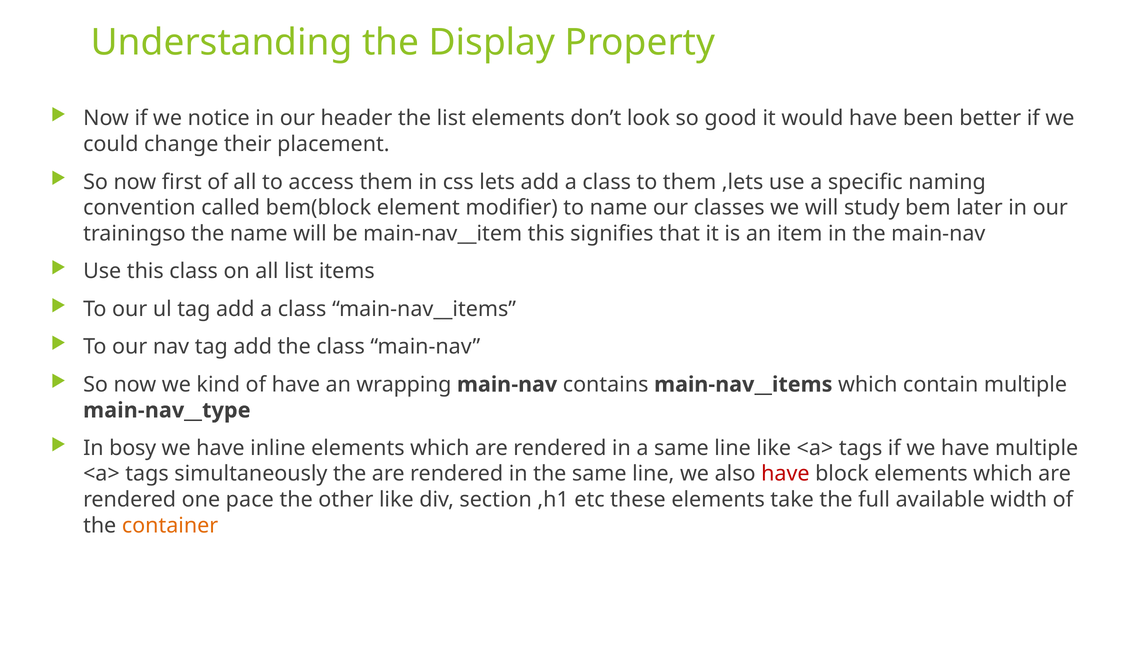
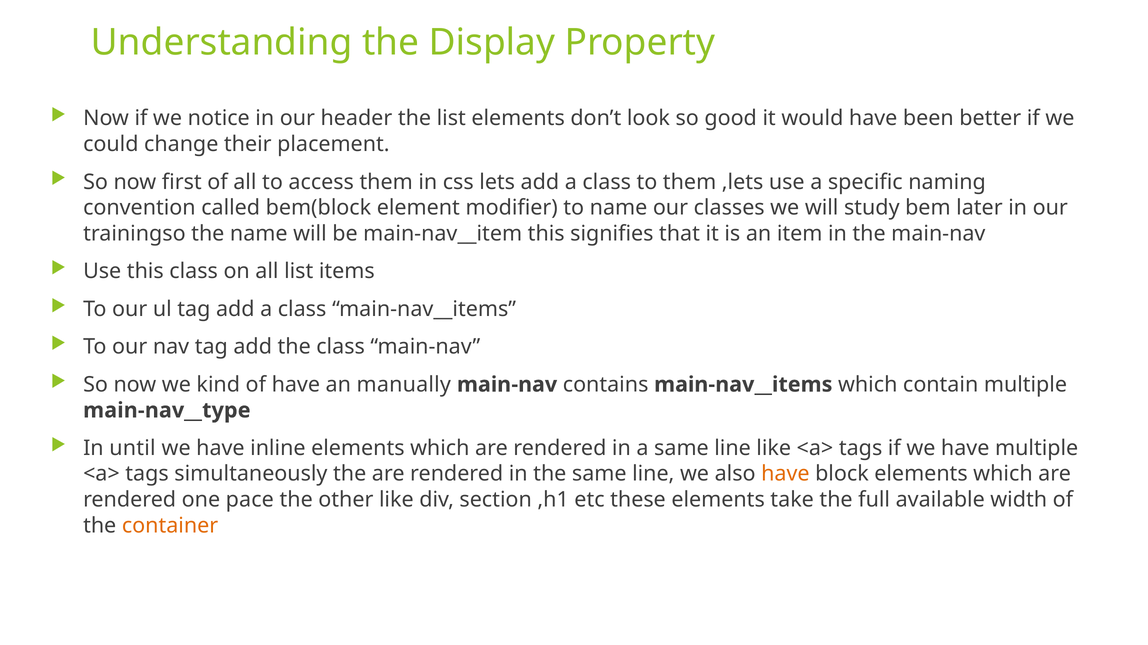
wrapping: wrapping -> manually
bosy: bosy -> until
have at (785, 474) colour: red -> orange
